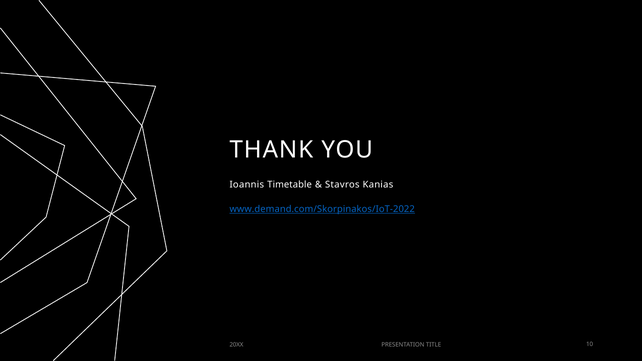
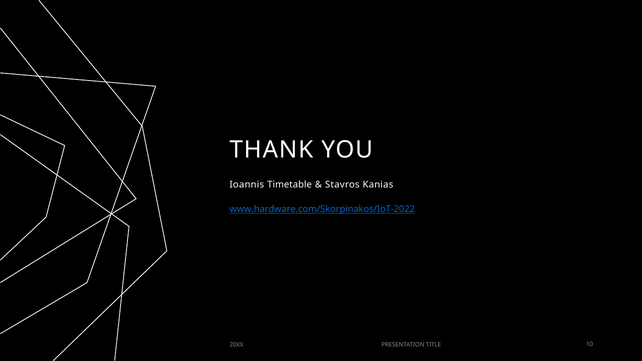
www.demand.com/Skorpinakos/IoT-2022: www.demand.com/Skorpinakos/IoT-2022 -> www.hardware.com/Skorpinakos/IoT-2022
